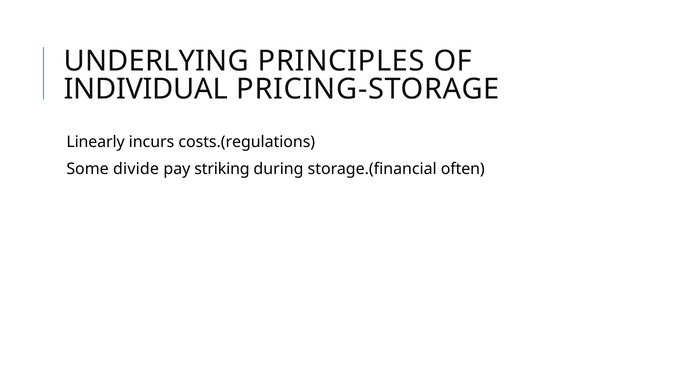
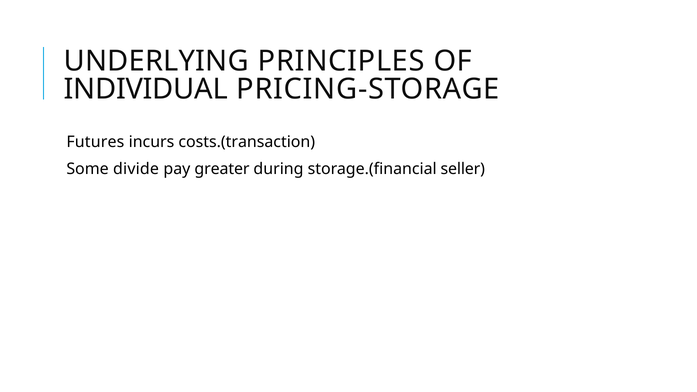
Linearly: Linearly -> Futures
costs.(regulations: costs.(regulations -> costs.(transaction
striking: striking -> greater
often: often -> seller
